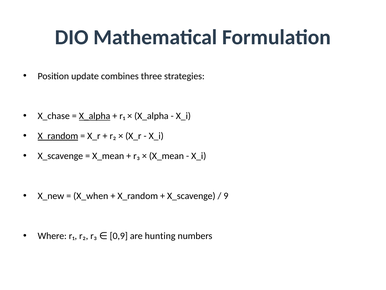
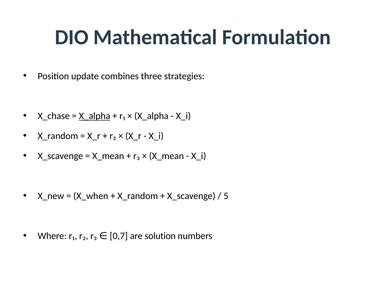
X_random at (58, 136) underline: present -> none
9: 9 -> 5
0,9: 0,9 -> 0,7
hunting: hunting -> solution
